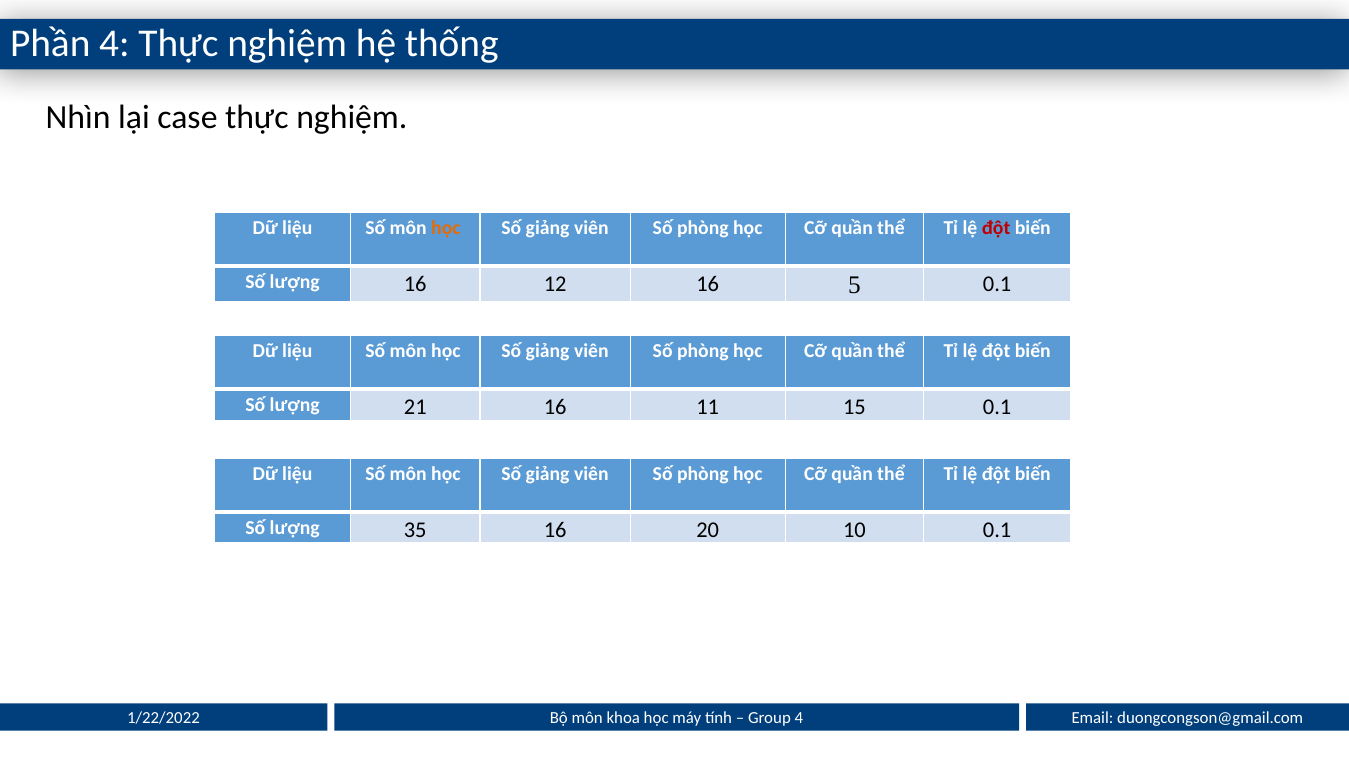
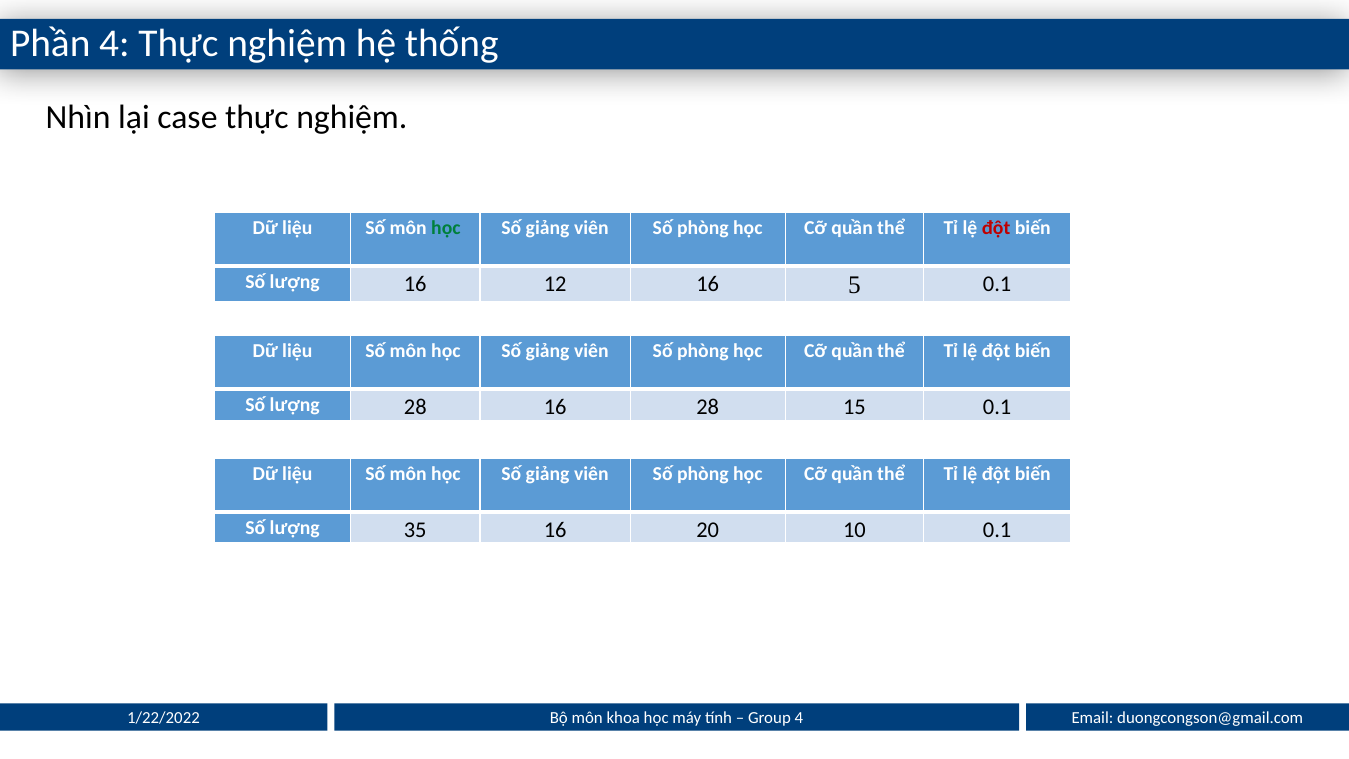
học at (446, 228) colour: orange -> green
lượng 21: 21 -> 28
16 11: 11 -> 28
